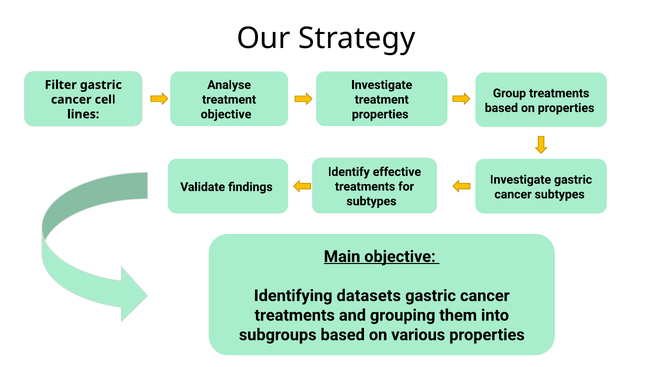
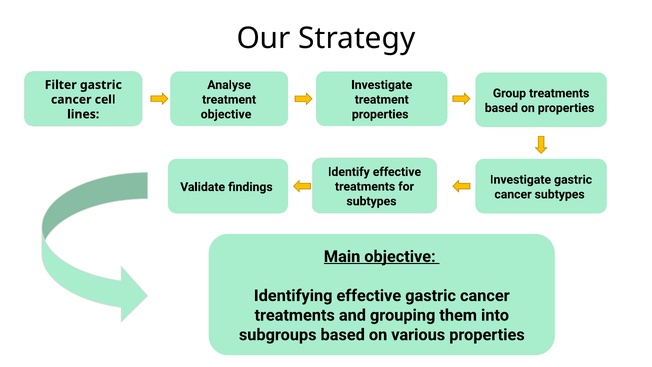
Identifying datasets: datasets -> effective
